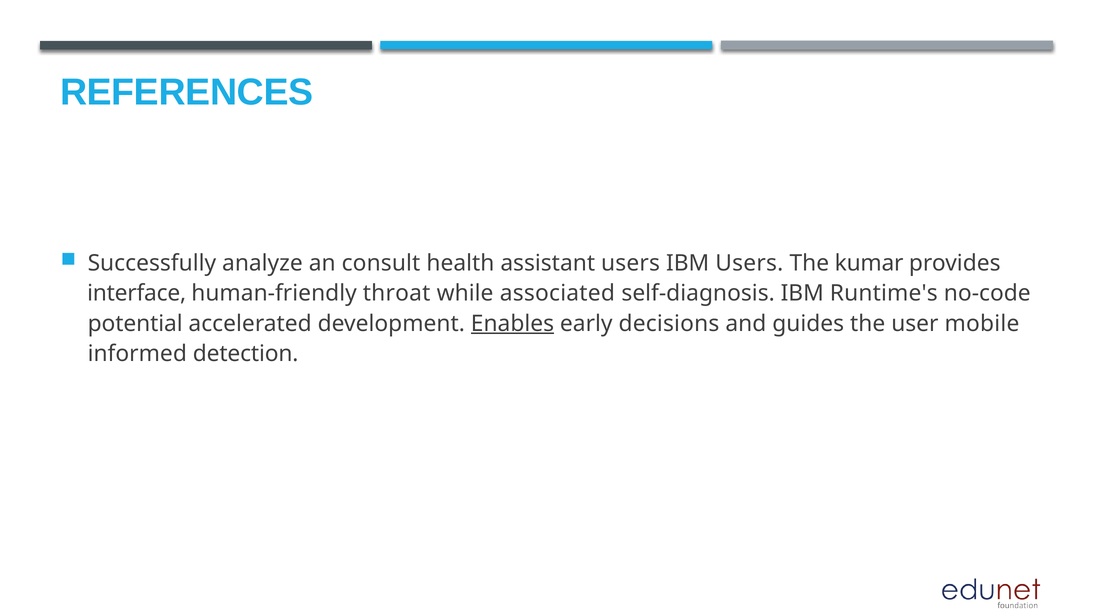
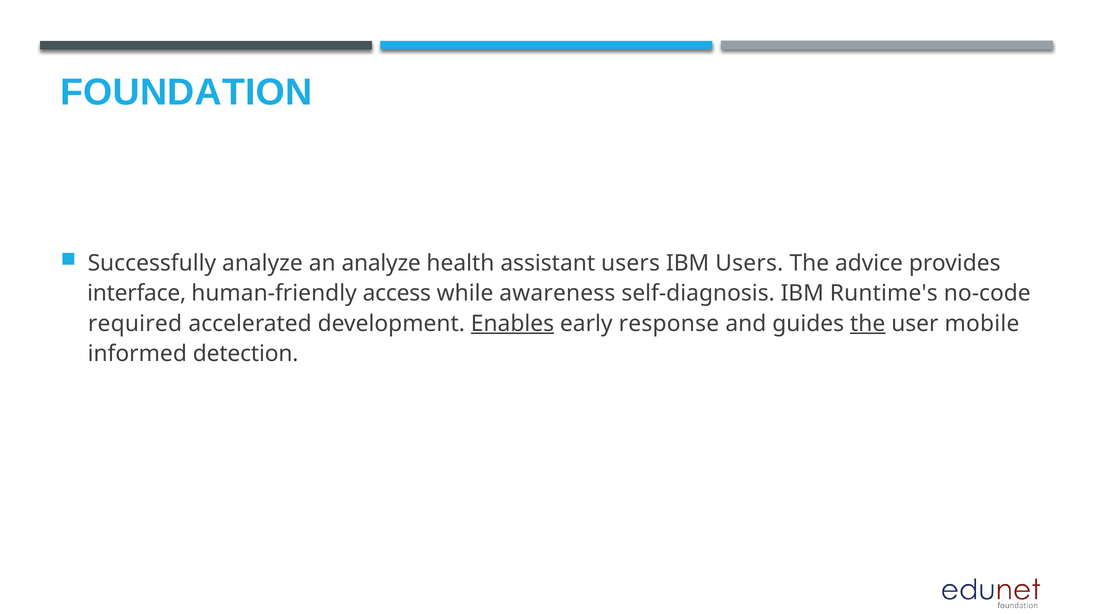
REFERENCES: REFERENCES -> FOUNDATION
an consult: consult -> analyze
kumar: kumar -> advice
throat: throat -> access
associated: associated -> awareness
potential: potential -> required
decisions: decisions -> response
the at (868, 323) underline: none -> present
